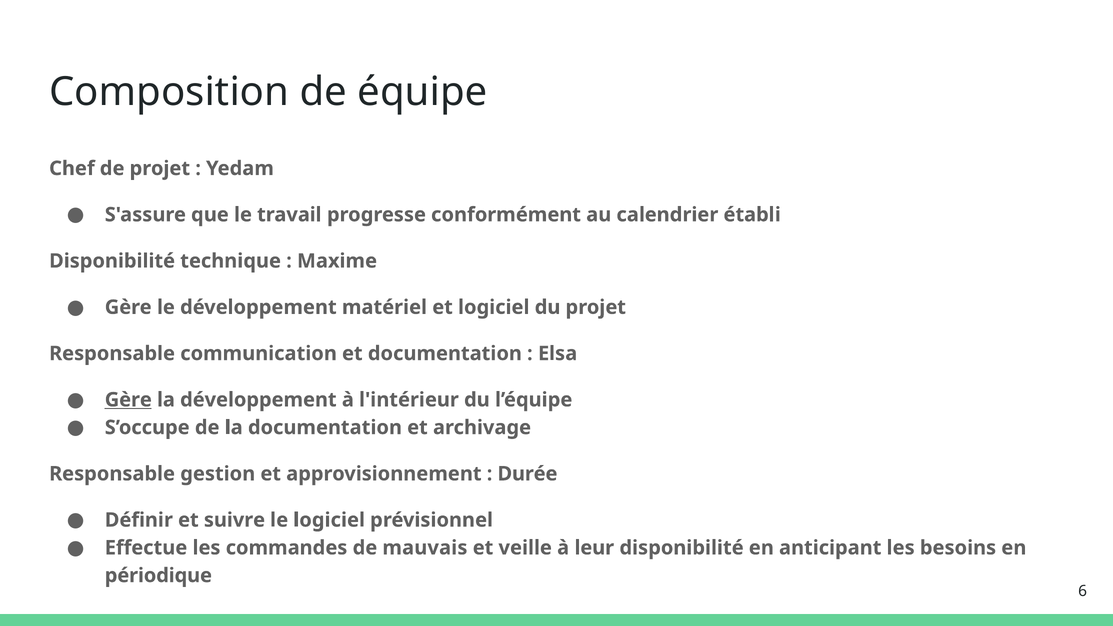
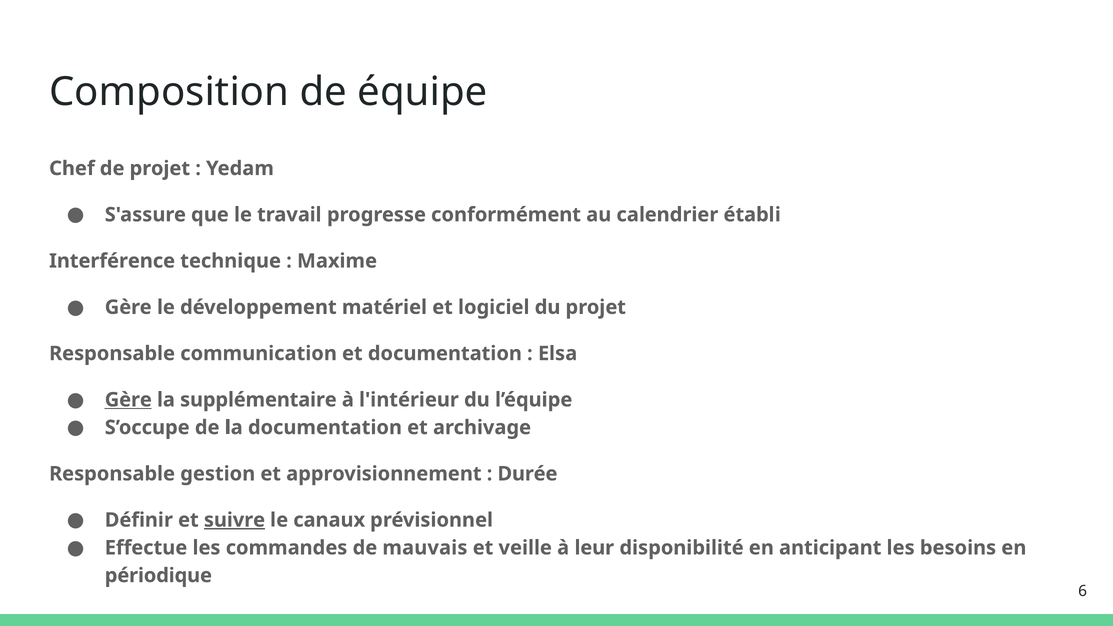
Disponibilité at (112, 261): Disponibilité -> Interférence
la développement: développement -> supplémentaire
suivre underline: none -> present
le logiciel: logiciel -> canaux
